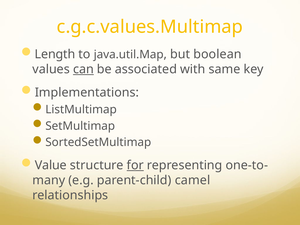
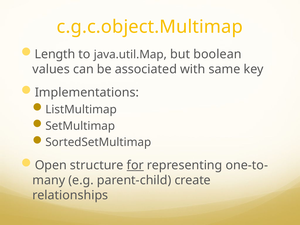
c.g.c.values.Multimap: c.g.c.values.Multimap -> c.g.c.object.Multimap
can underline: present -> none
Value: Value -> Open
camel: camel -> create
